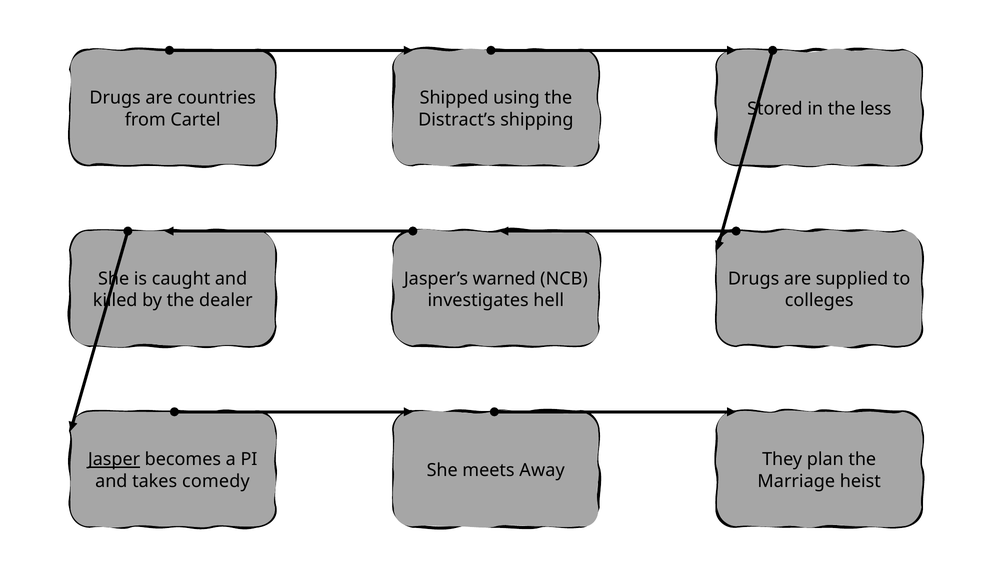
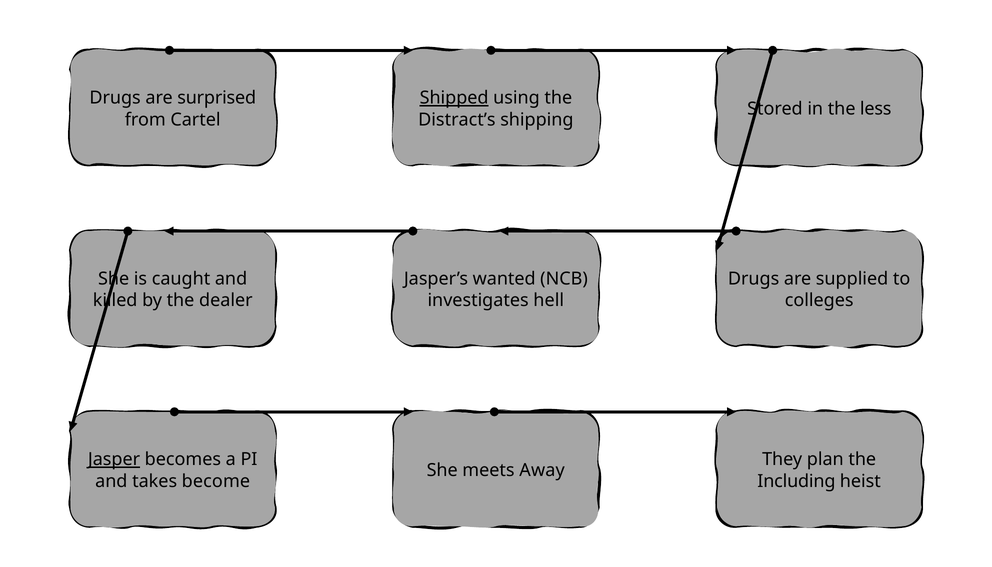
countries: countries -> surprised
Shipped underline: none -> present
warned: warned -> wanted
comedy: comedy -> become
Marriage: Marriage -> Including
